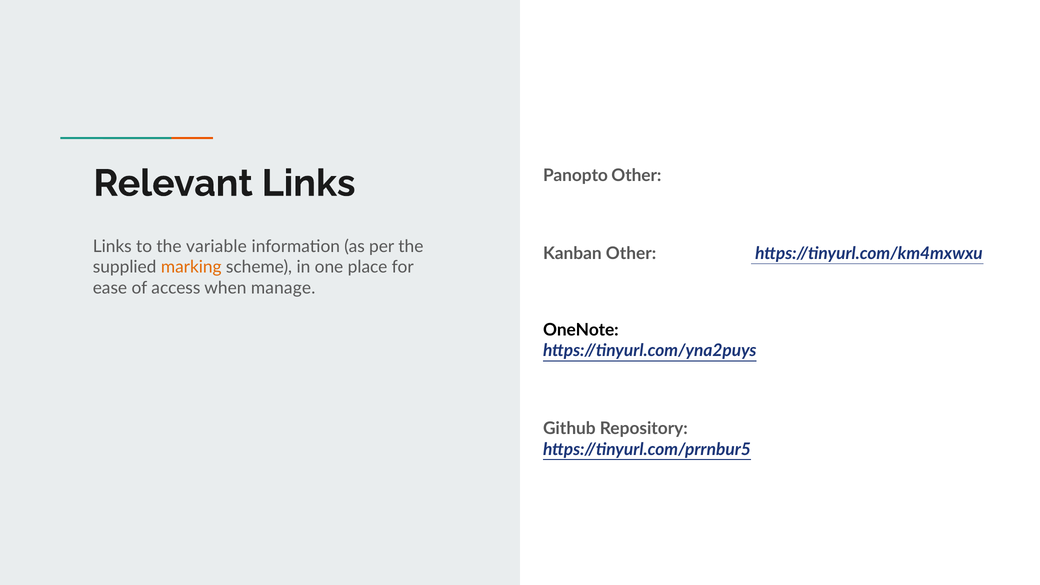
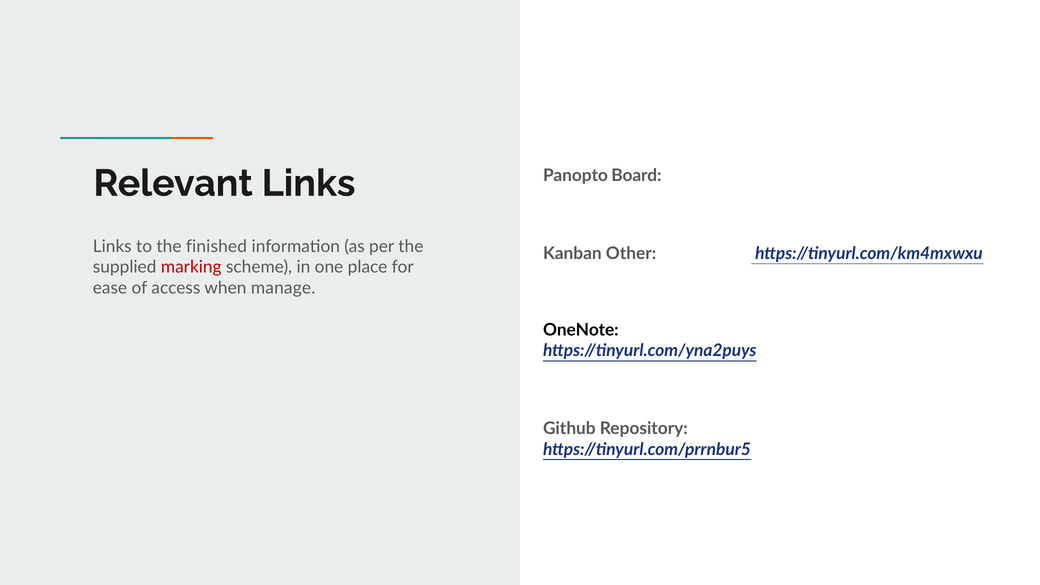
Panopto Other: Other -> Board
variable: variable -> finished
marking colour: orange -> red
